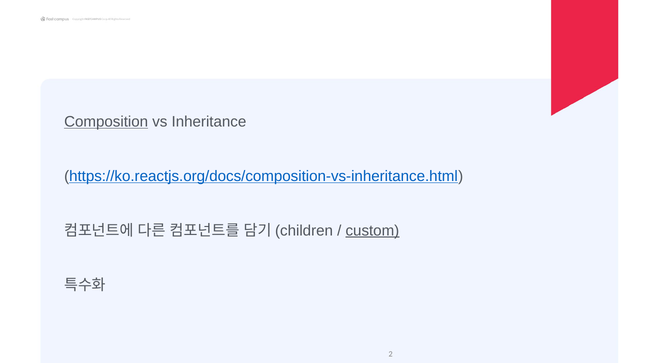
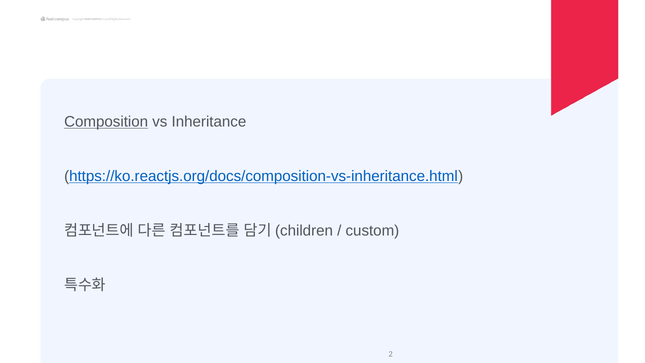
custom underline: present -> none
